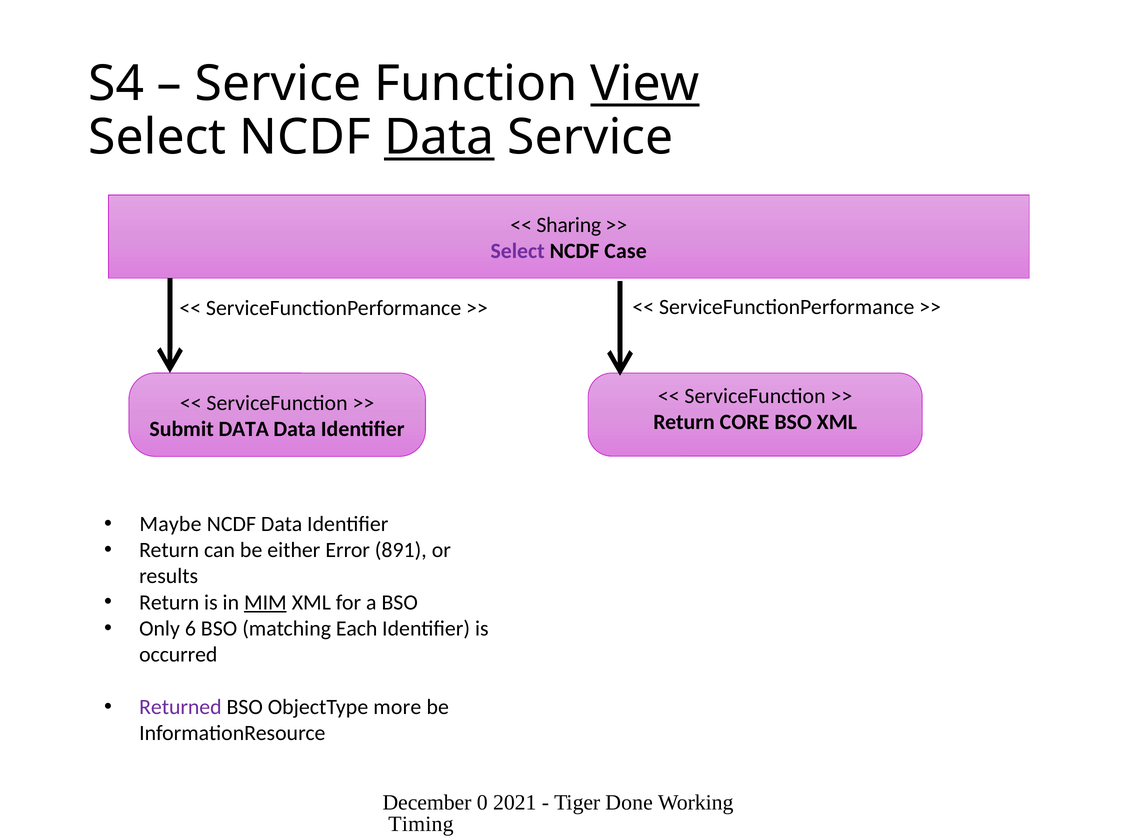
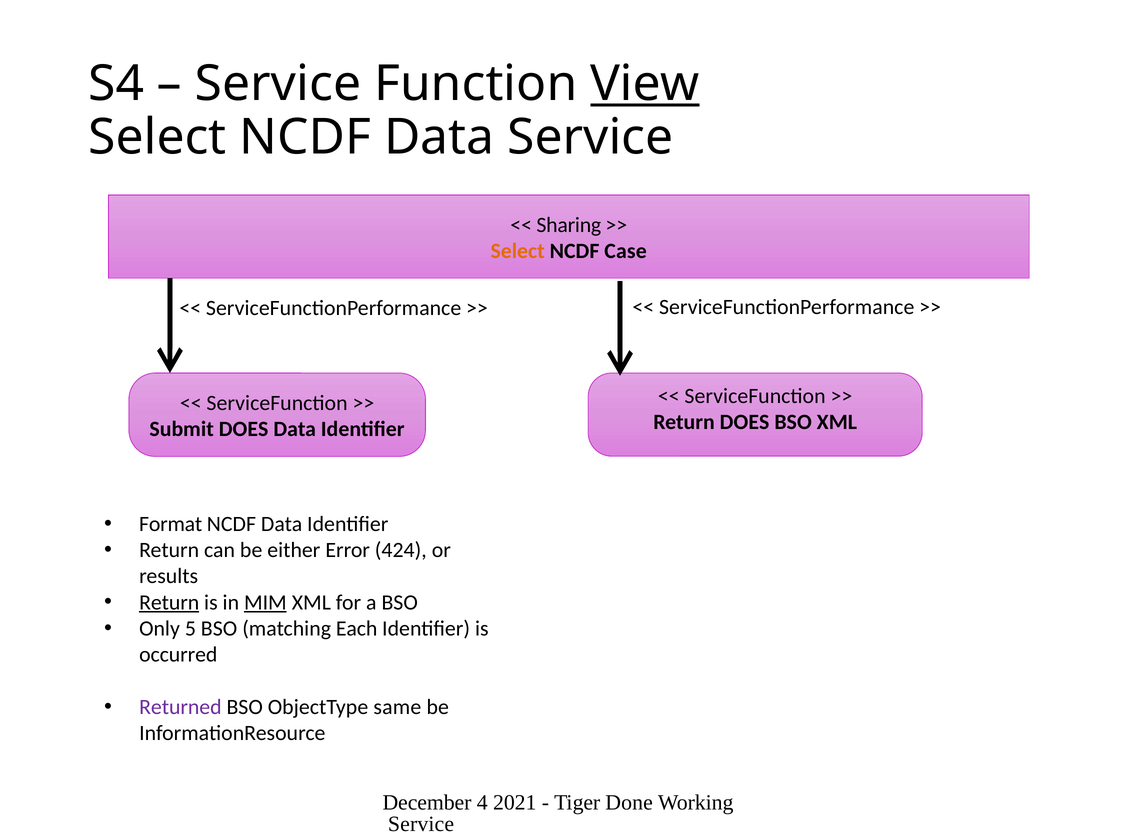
Data at (439, 138) underline: present -> none
Select at (518, 251) colour: purple -> orange
Return CORE: CORE -> DOES
Submit DATA: DATA -> DOES
Maybe: Maybe -> Format
891: 891 -> 424
Return at (169, 603) underline: none -> present
6: 6 -> 5
more: more -> same
0: 0 -> 4
Timing at (421, 825): Timing -> Service
